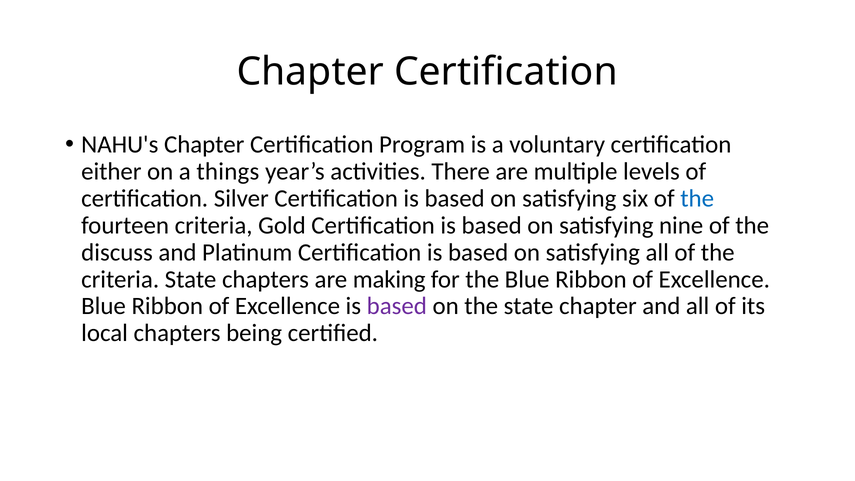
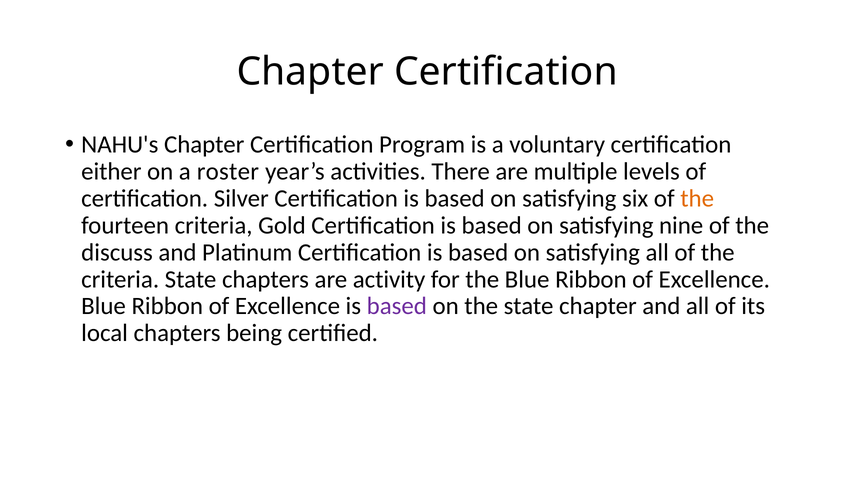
things: things -> roster
the at (697, 198) colour: blue -> orange
making: making -> activity
